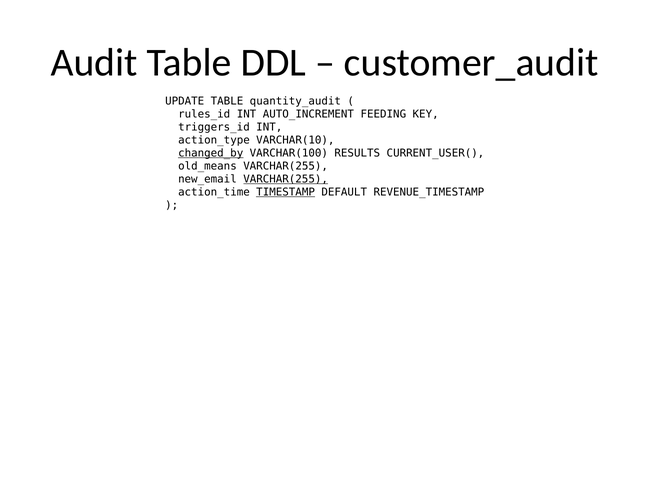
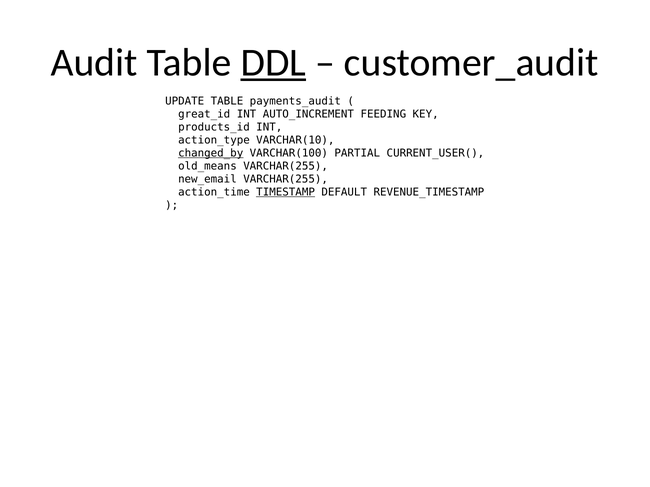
DDL underline: none -> present
quantity_audit: quantity_audit -> payments_audit
rules_id: rules_id -> great_id
triggers_id: triggers_id -> products_id
RESULTS: RESULTS -> PARTIAL
VARCHAR(255 at (286, 179) underline: present -> none
